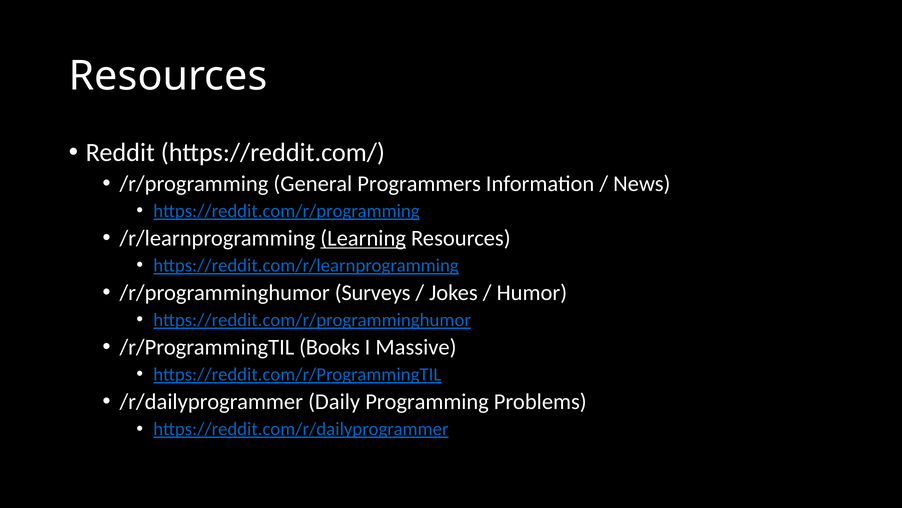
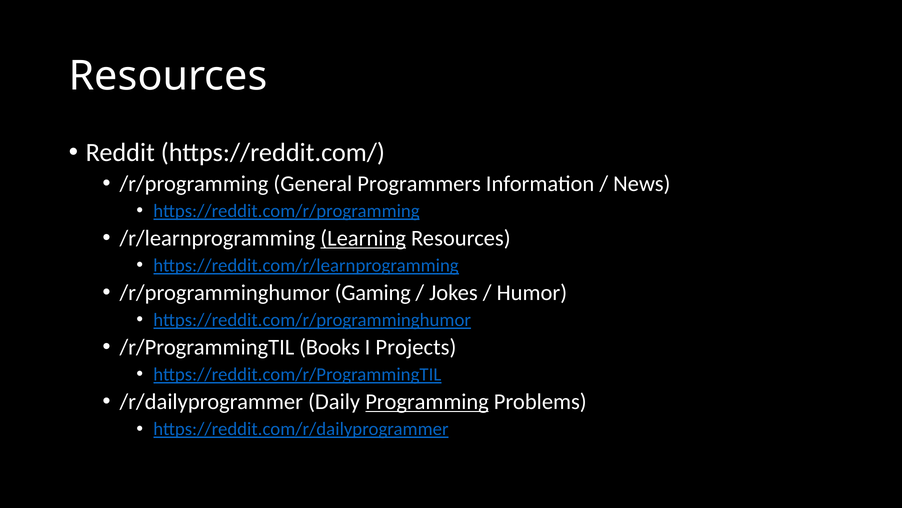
Surveys: Surveys -> Gaming
Massive: Massive -> Projects
Programming underline: none -> present
